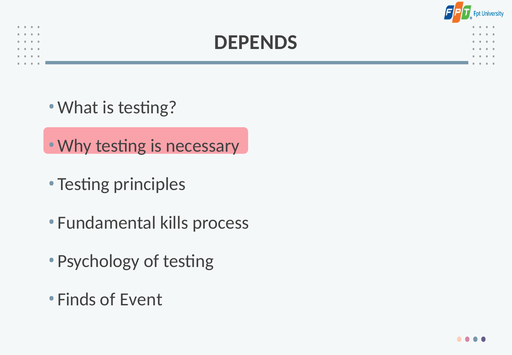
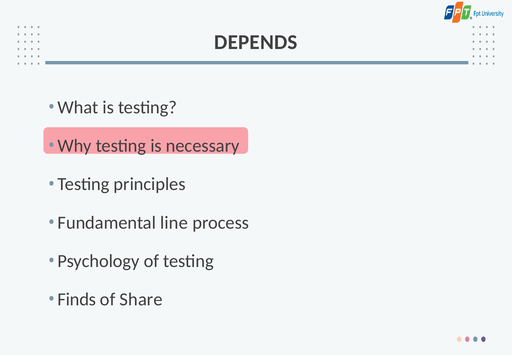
kills: kills -> line
Event: Event -> Share
